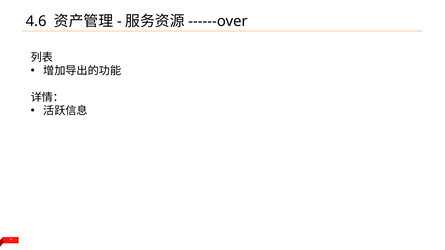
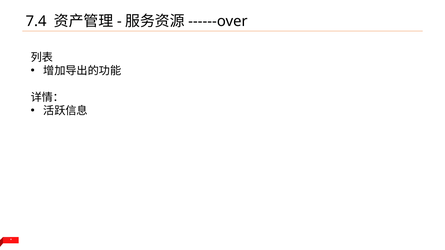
4.6: 4.6 -> 7.4
